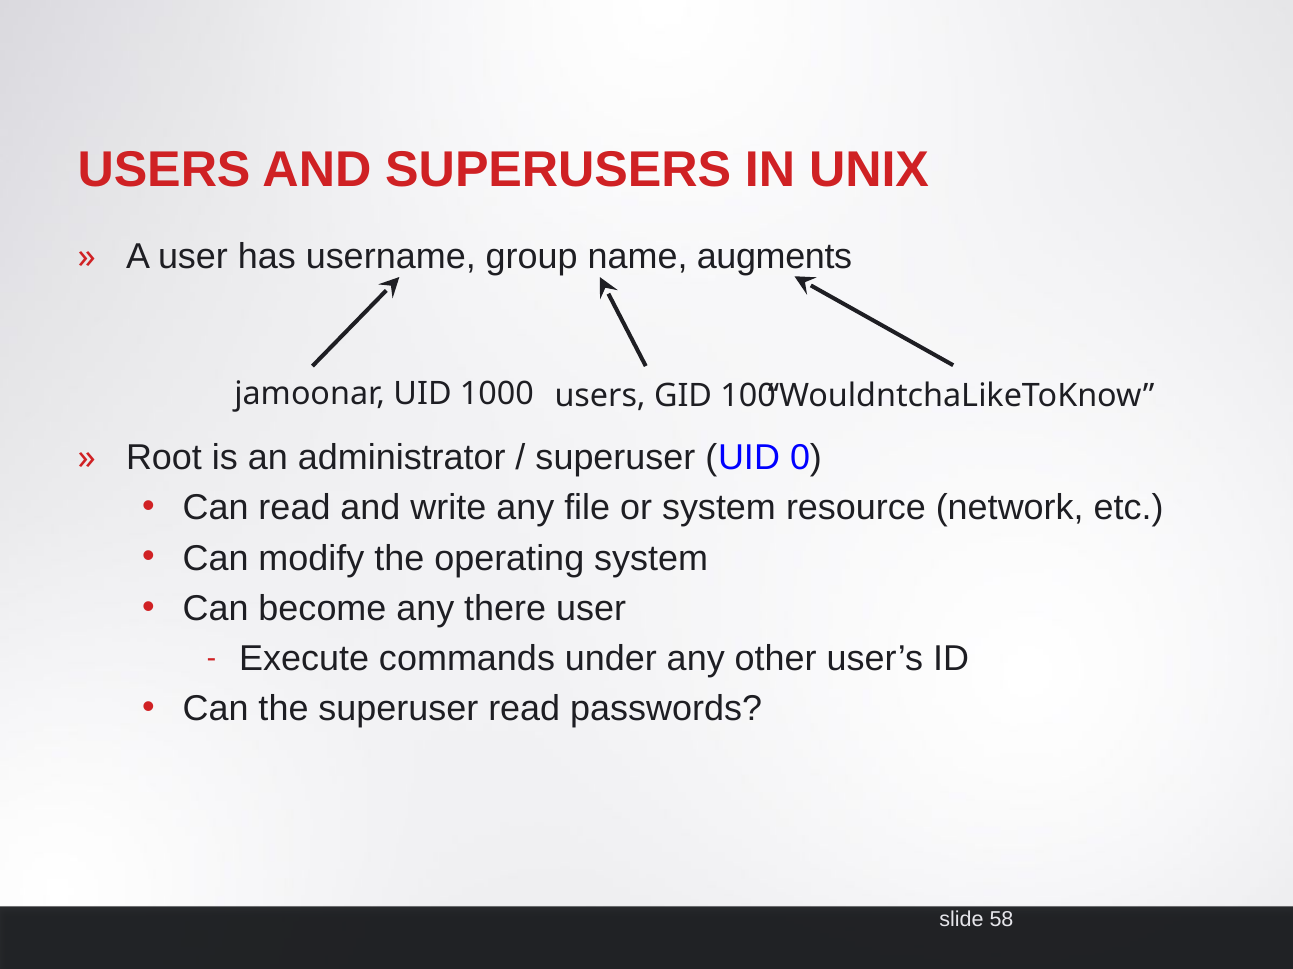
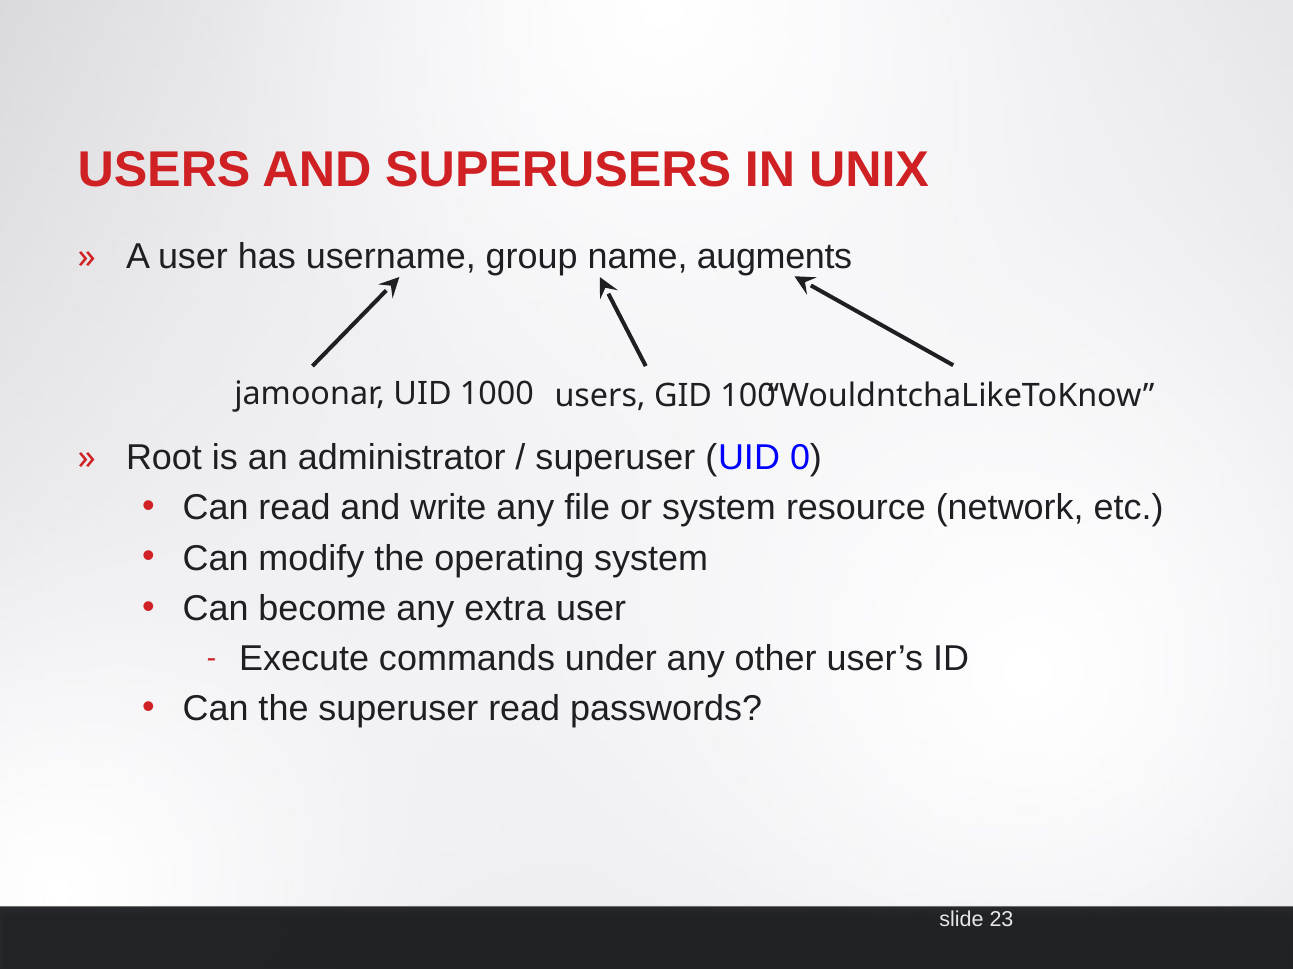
there: there -> extra
58: 58 -> 23
